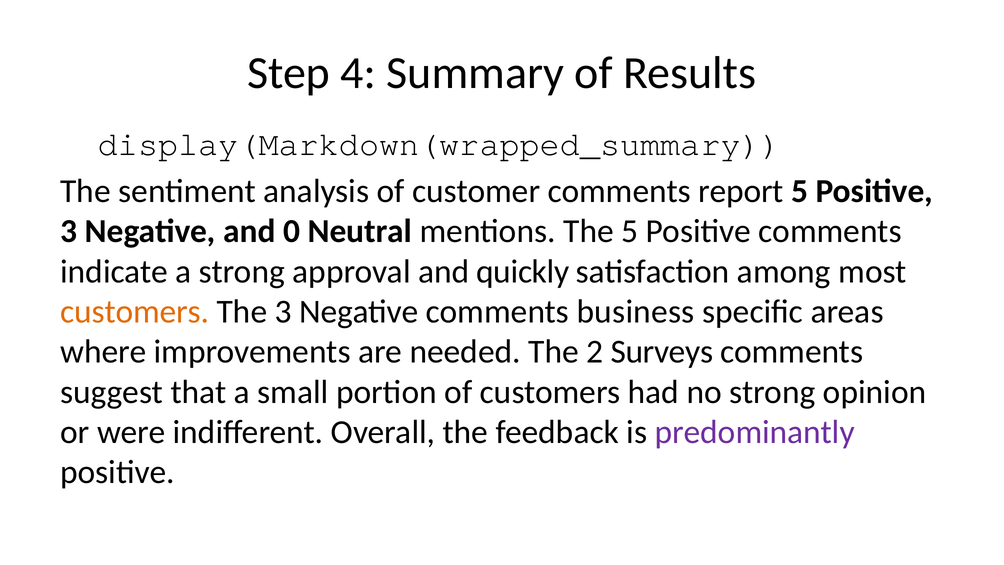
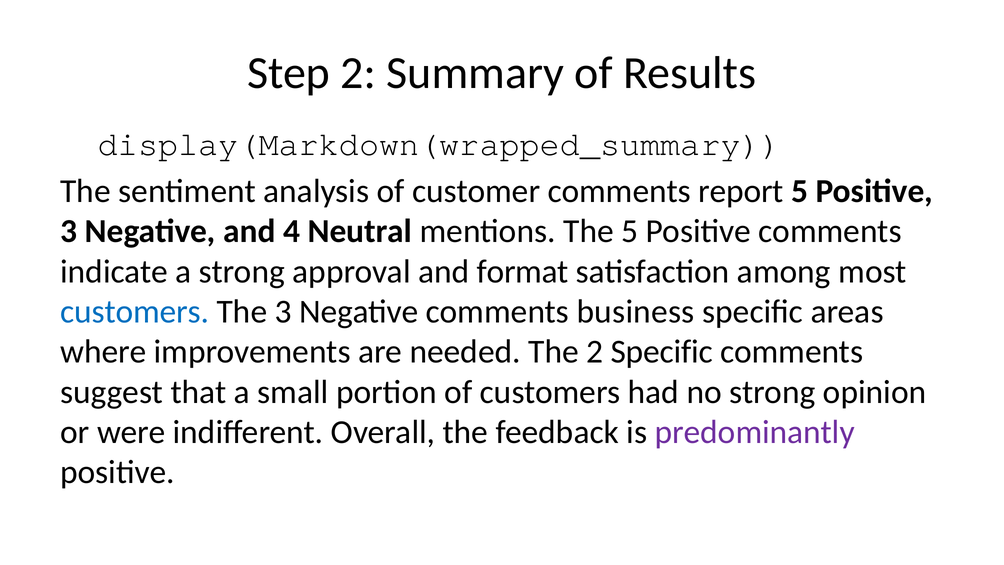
Step 4: 4 -> 2
0: 0 -> 4
quickly: quickly -> format
customers at (135, 311) colour: orange -> blue
2 Surveys: Surveys -> Specific
